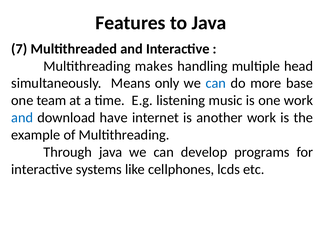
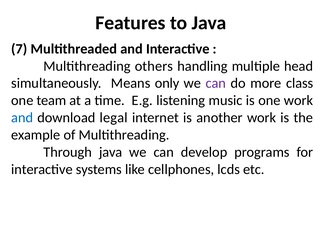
makes: makes -> others
can at (216, 83) colour: blue -> purple
base: base -> class
have: have -> legal
